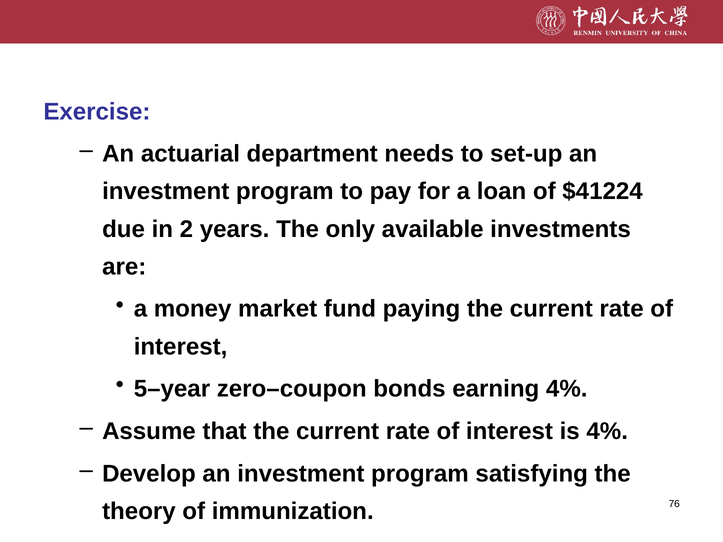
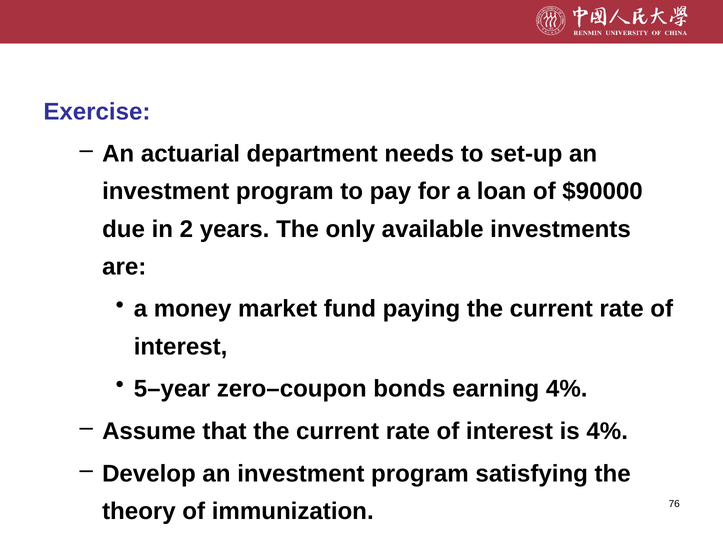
$41224: $41224 -> $90000
